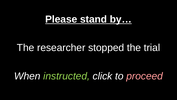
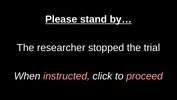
instructed colour: light green -> pink
